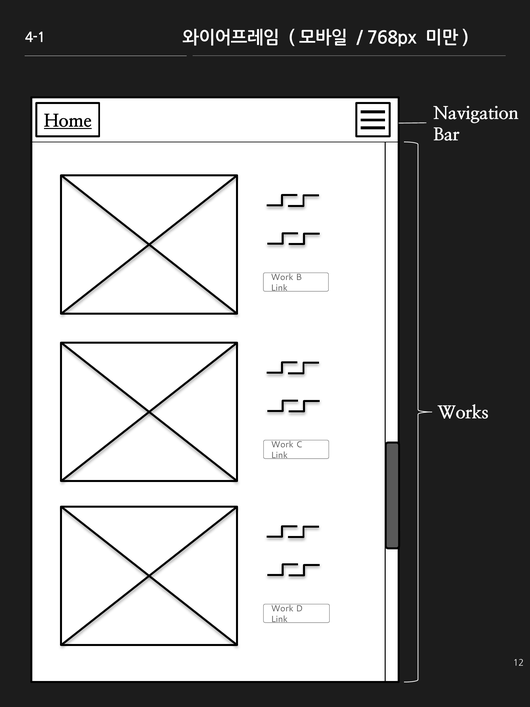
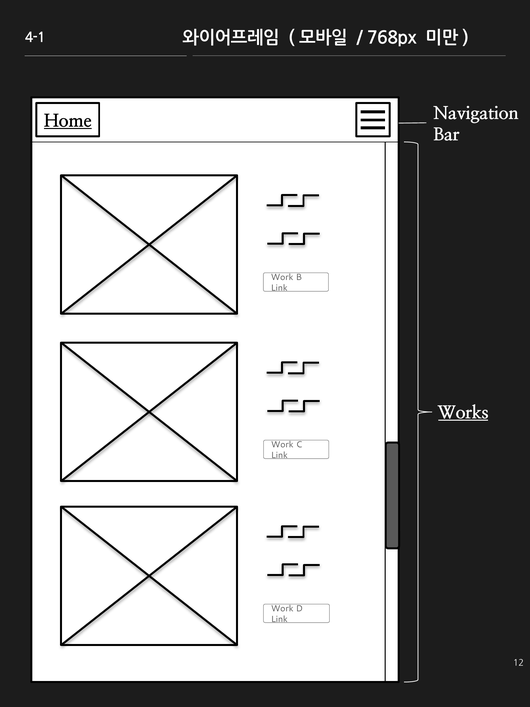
Works underline: none -> present
